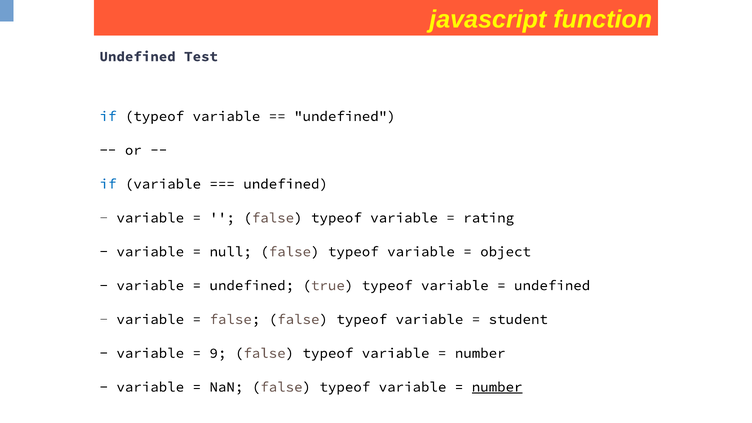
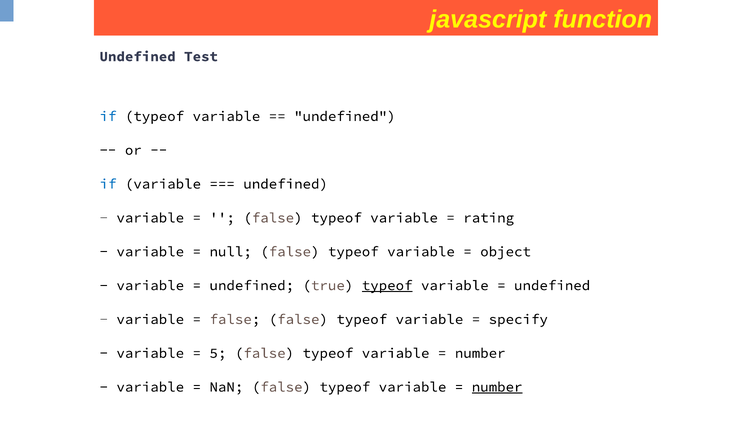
typeof at (387, 285) underline: none -> present
student: student -> specify
9: 9 -> 5
